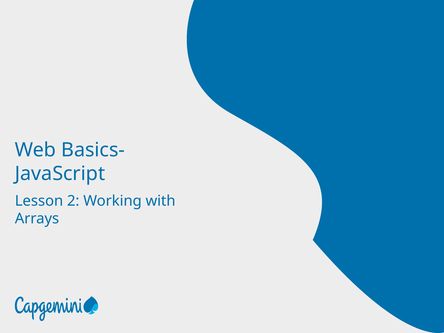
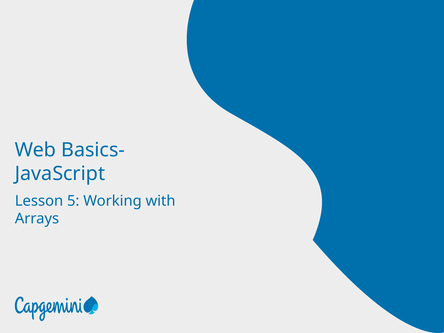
2: 2 -> 5
